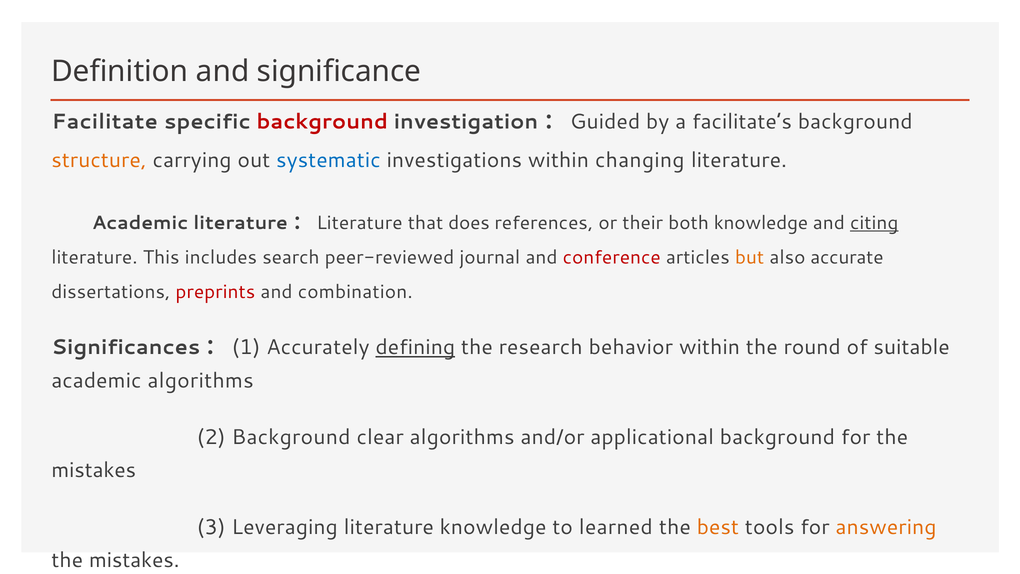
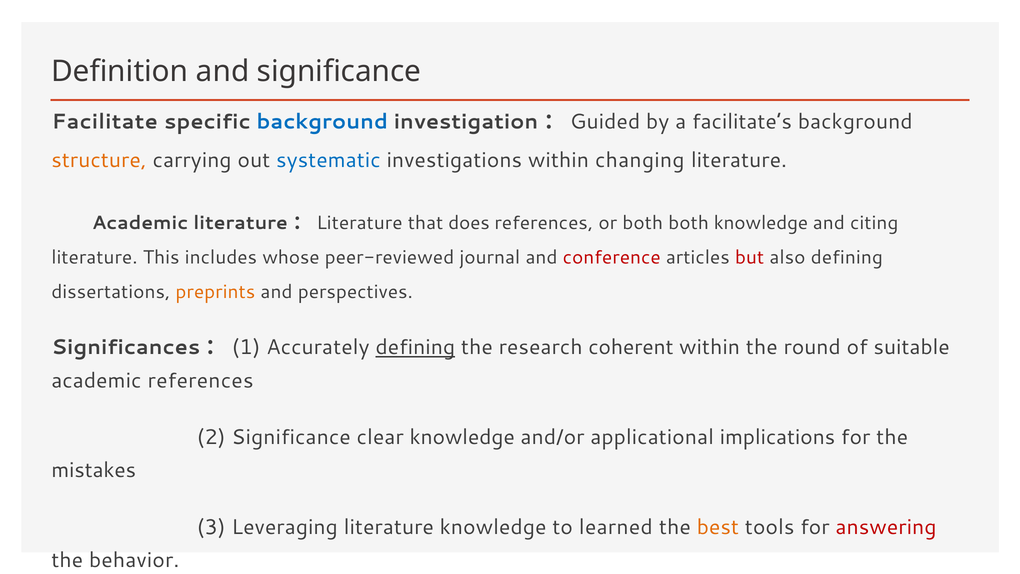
background at (322, 122) colour: red -> blue
or their: their -> both
citing underline: present -> none
search: search -> whose
but colour: orange -> red
also accurate: accurate -> defining
preprints colour: red -> orange
combination: combination -> perspectives
behavior: behavior -> coherent
academic algorithms: algorithms -> references
2 Background: Background -> Significance
clear algorithms: algorithms -> knowledge
applicational background: background -> implications
answering colour: orange -> red
mistakes at (134, 560): mistakes -> behavior
